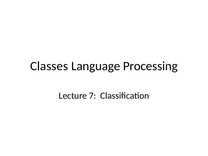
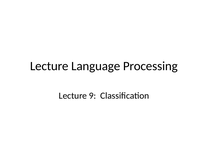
Classes at (49, 66): Classes -> Lecture
7: 7 -> 9
